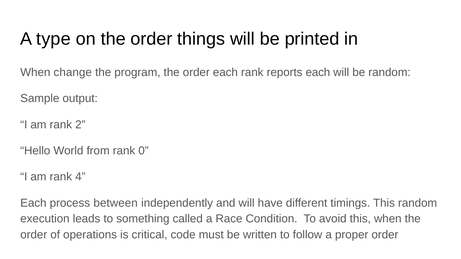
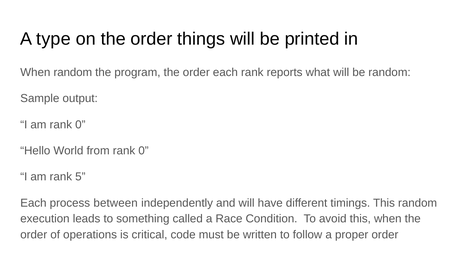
When change: change -> random
reports each: each -> what
am rank 2: 2 -> 0
4: 4 -> 5
